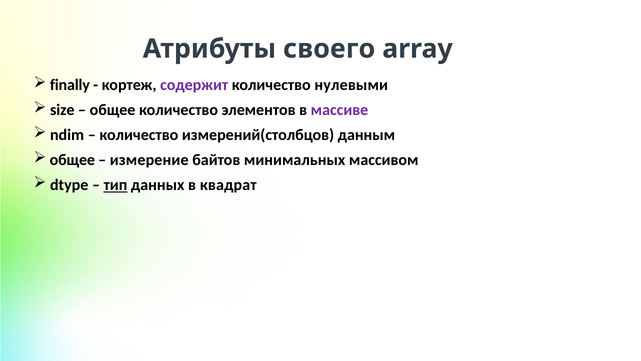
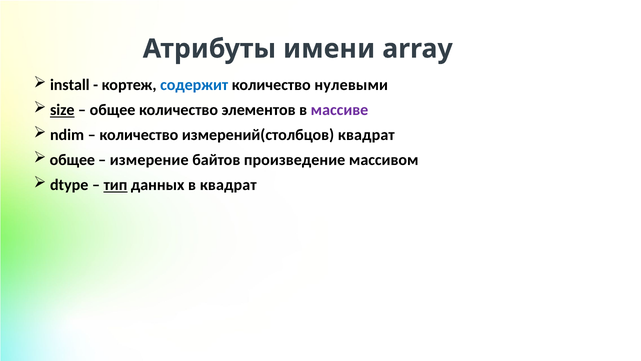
своего: своего -> имени
finally: finally -> install
содержит colour: purple -> blue
size underline: none -> present
измерений(столбцов данным: данным -> квадрат
минимальных: минимальных -> произведение
